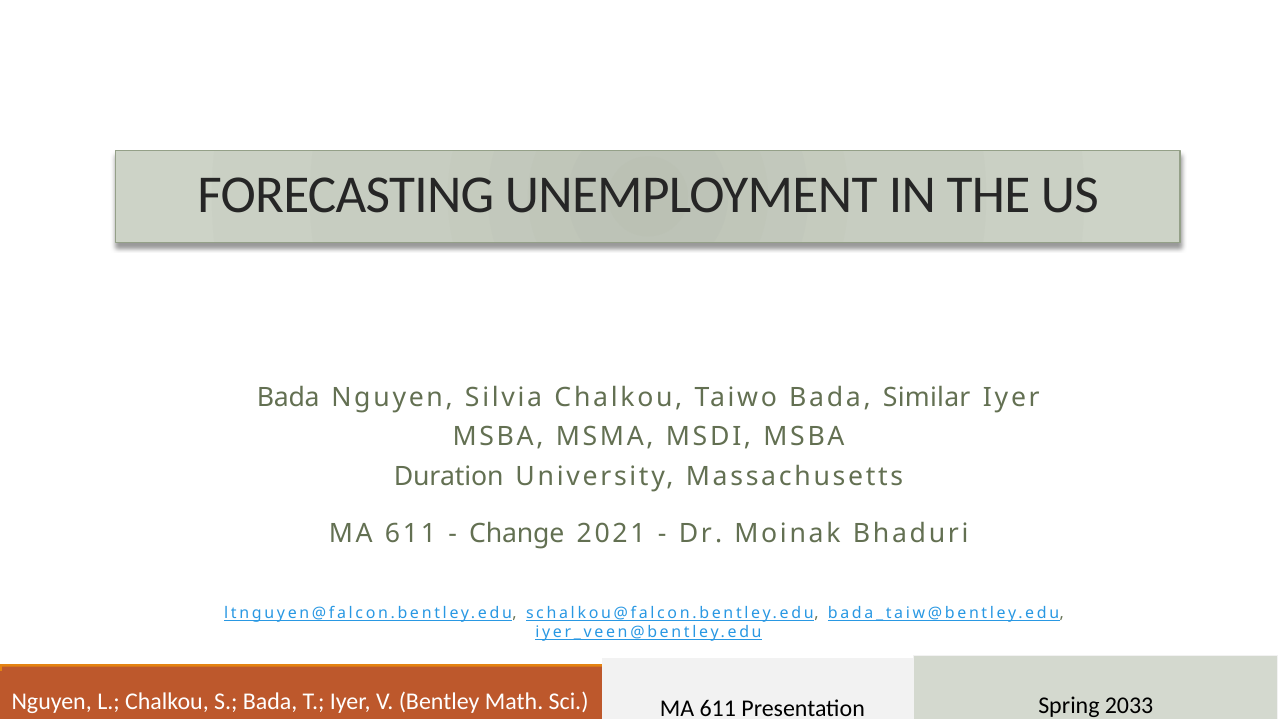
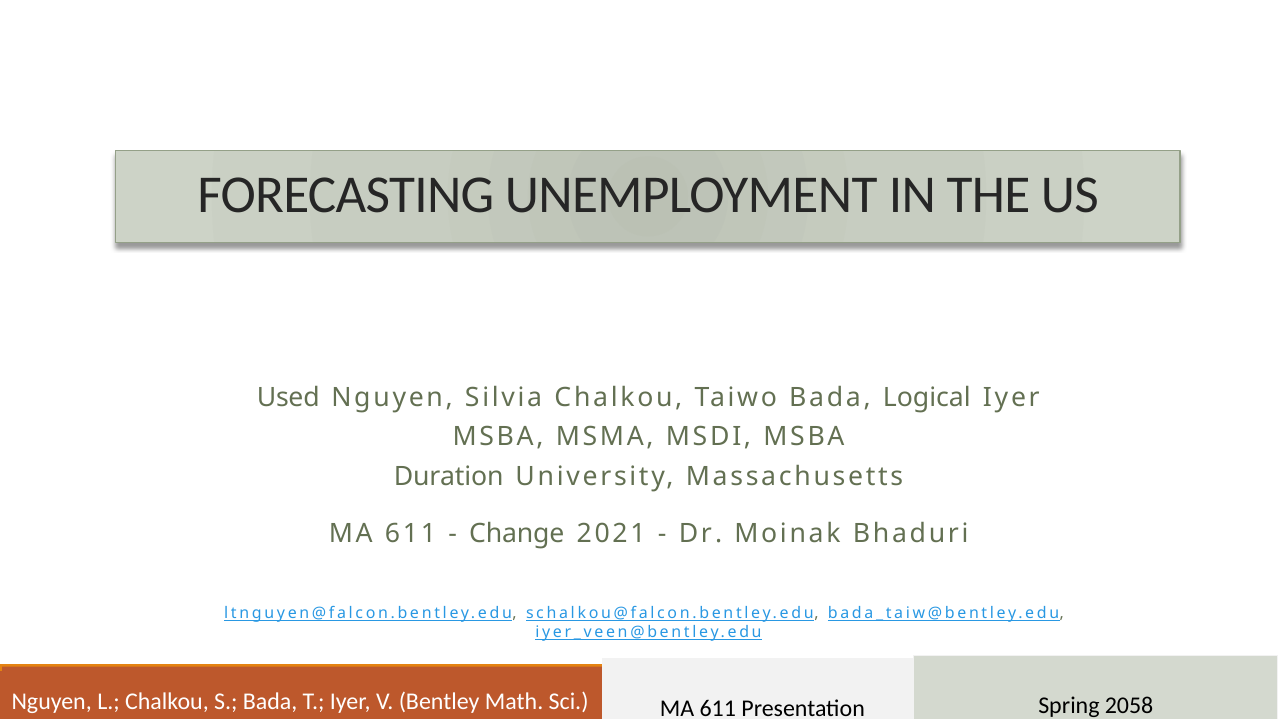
Bada at (288, 398): Bada -> Used
Similar: Similar -> Logical
2033: 2033 -> 2058
